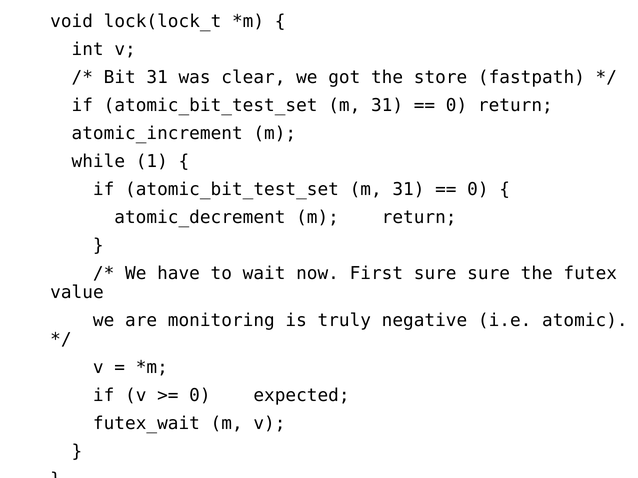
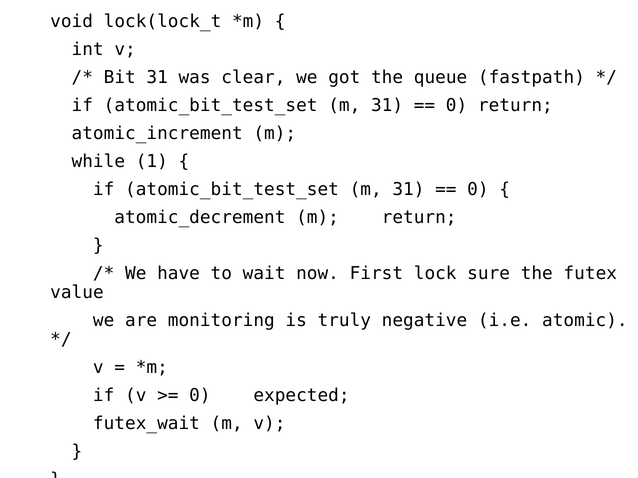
store: store -> queue
First sure: sure -> lock
